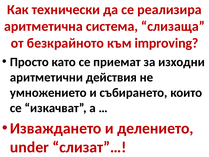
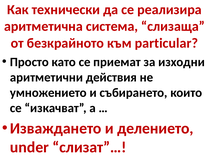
improving: improving -> particular
